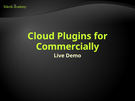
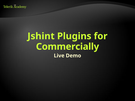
Cloud: Cloud -> Jshint
